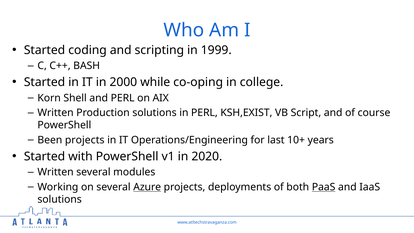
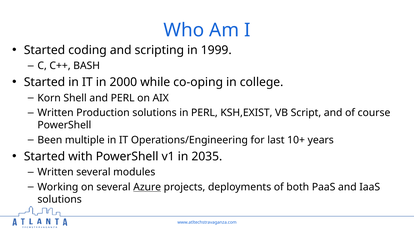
Been projects: projects -> multiple
2020: 2020 -> 2035
PaaS underline: present -> none
